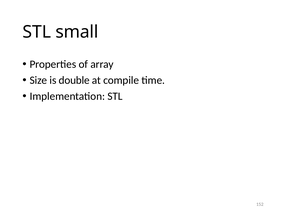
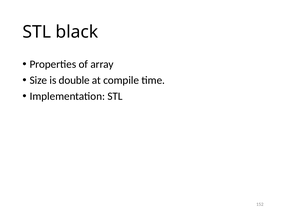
small: small -> black
